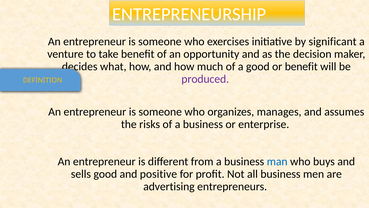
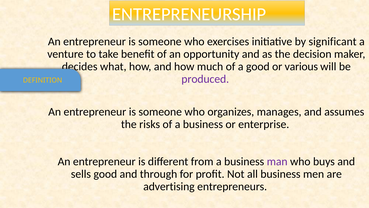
or benefit: benefit -> various
man colour: blue -> purple
positive: positive -> through
